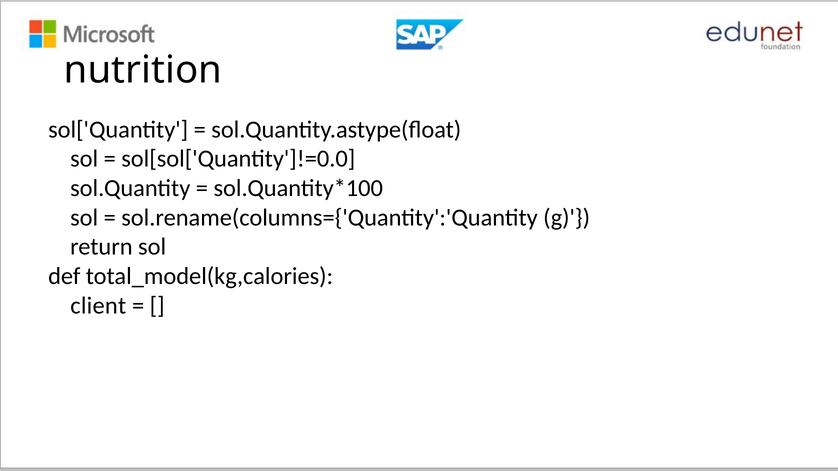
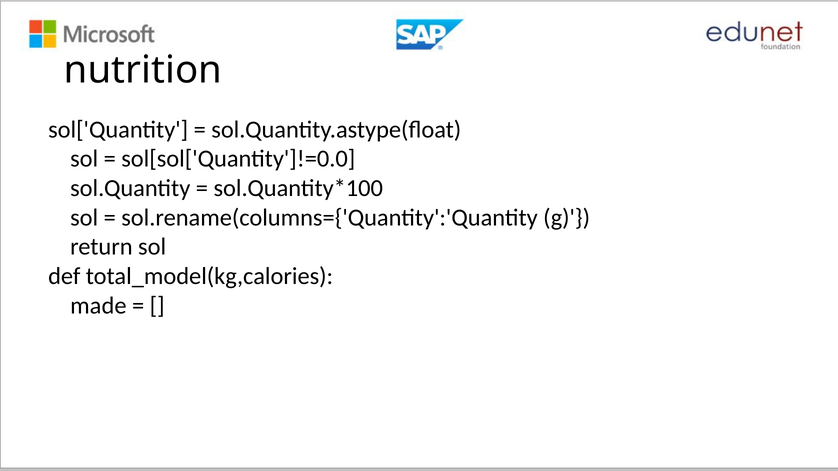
client: client -> made
